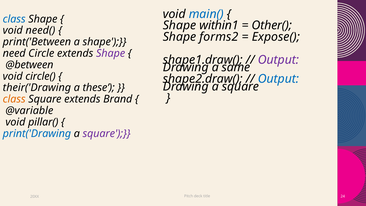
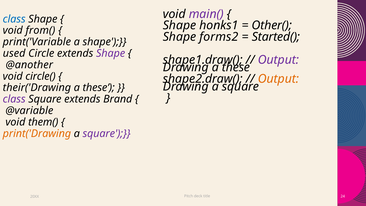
main( colour: blue -> purple
within1: within1 -> honks1
need(: need( -> from(
Expose(: Expose( -> Started(
print('Between: print('Between -> print('Variable
need: need -> used
@between: @between -> @another
same at (236, 67): same -> these
Output at (278, 79) colour: blue -> orange
class at (14, 99) colour: orange -> purple
pillar(: pillar( -> them(
print('Drawing colour: blue -> orange
